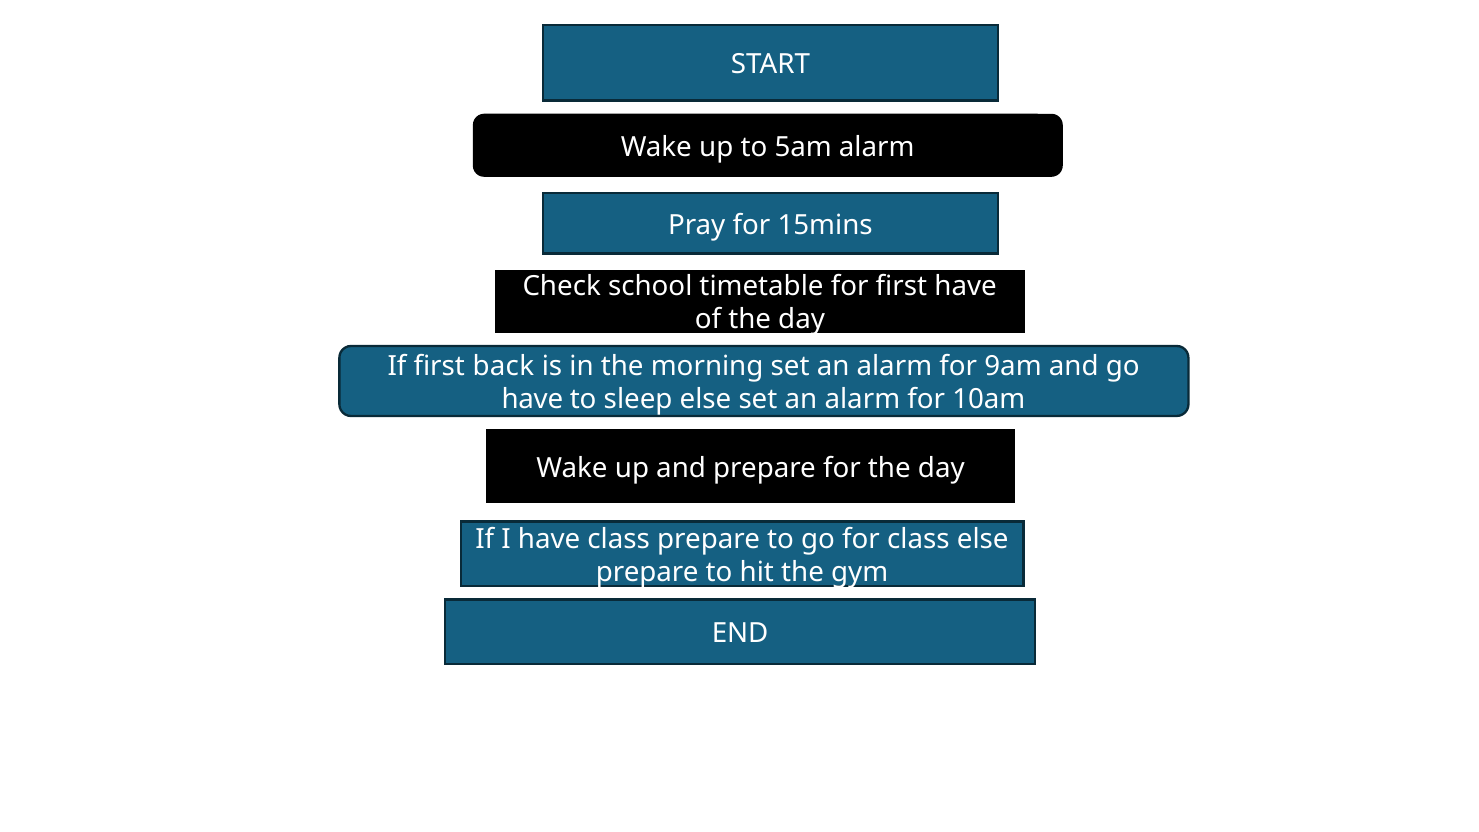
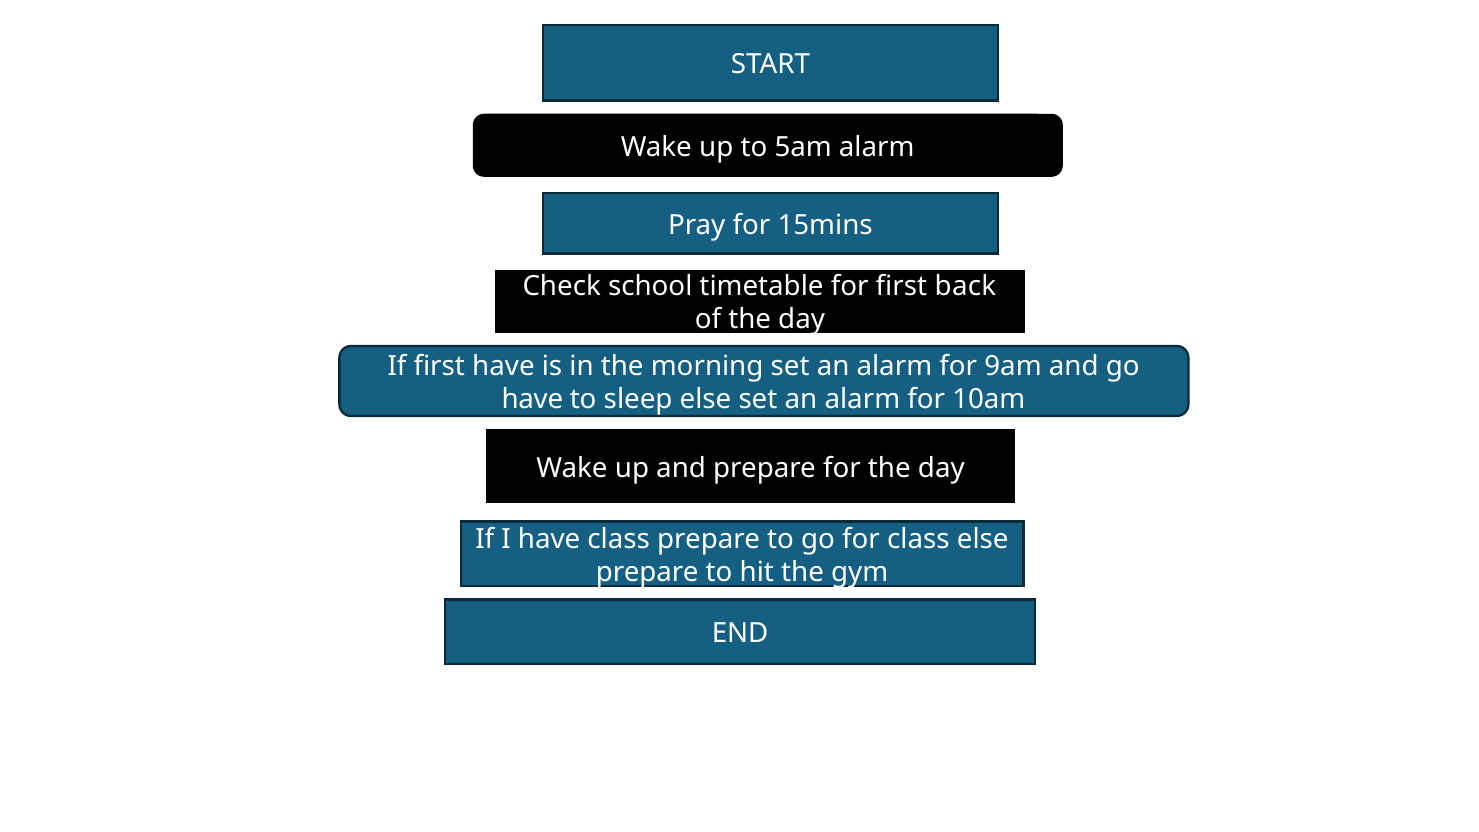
first have: have -> back
first back: back -> have
